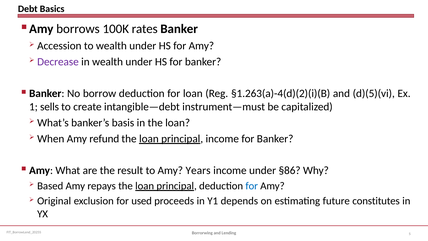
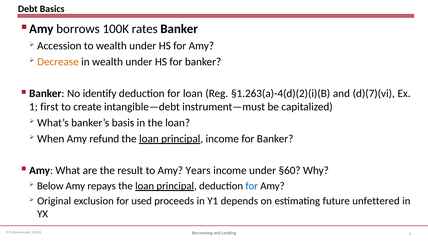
Decrease colour: purple -> orange
borrow: borrow -> identify
d)(5)(vi: d)(5)(vi -> d)(7)(vi
sells: sells -> first
§86: §86 -> §60
Based: Based -> Below
constitutes: constitutes -> unfettered
